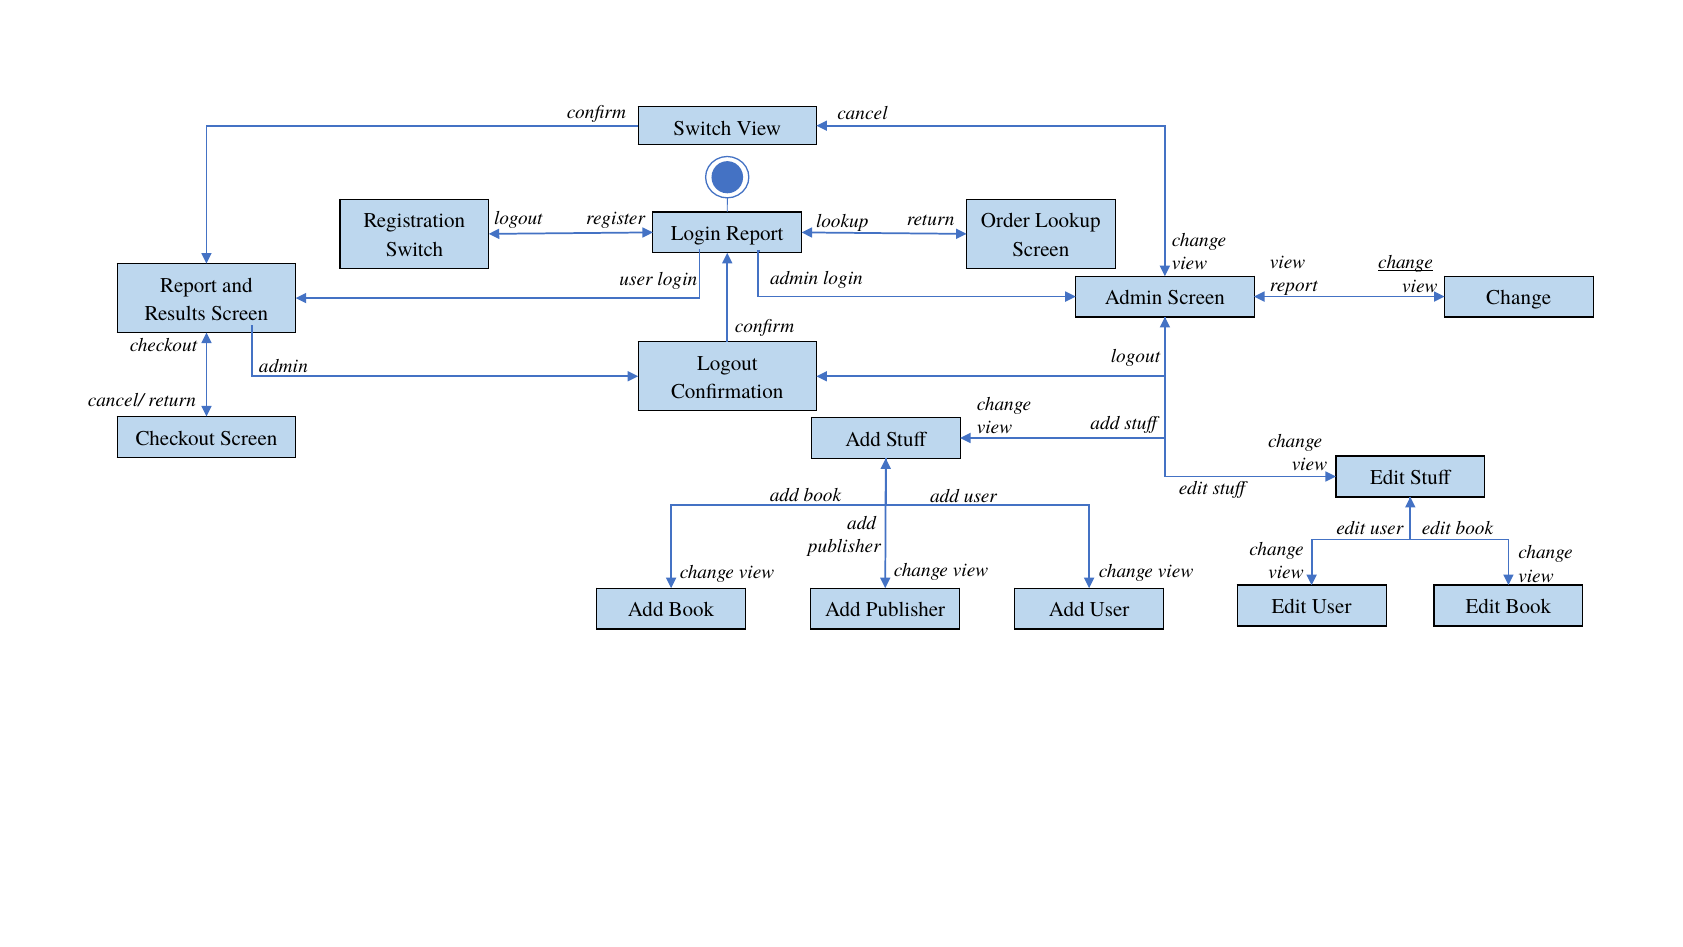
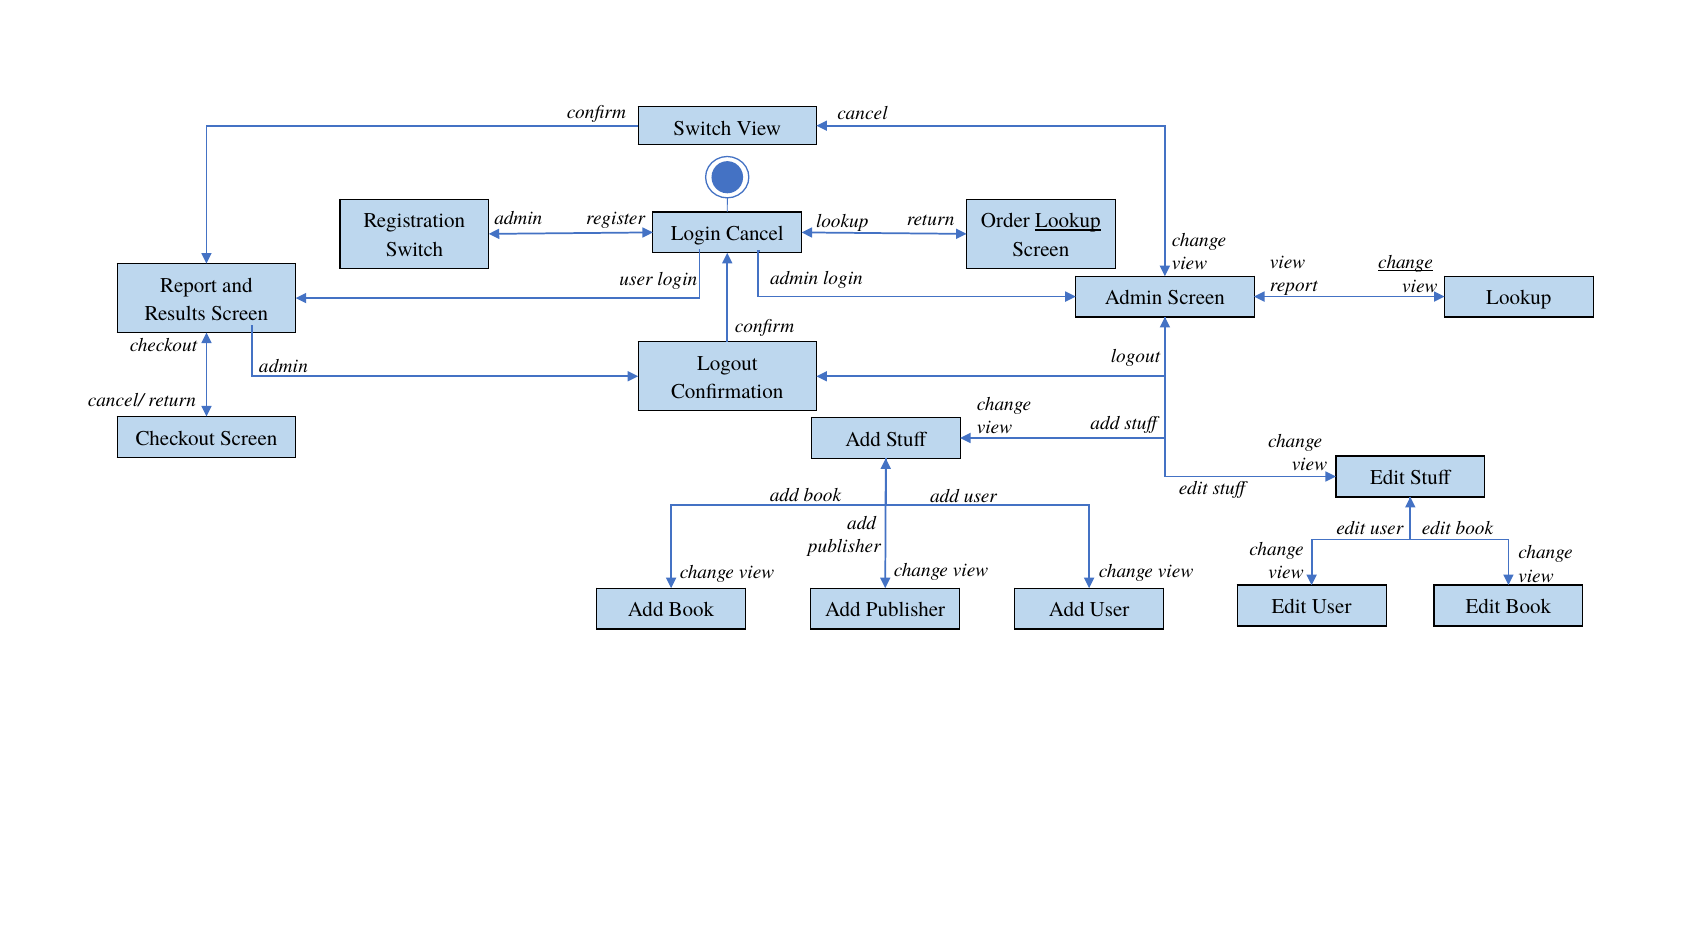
logout at (518, 218): logout -> admin
Lookup at (1068, 221) underline: none -> present
Login Report: Report -> Cancel
Change at (1519, 298): Change -> Lookup
